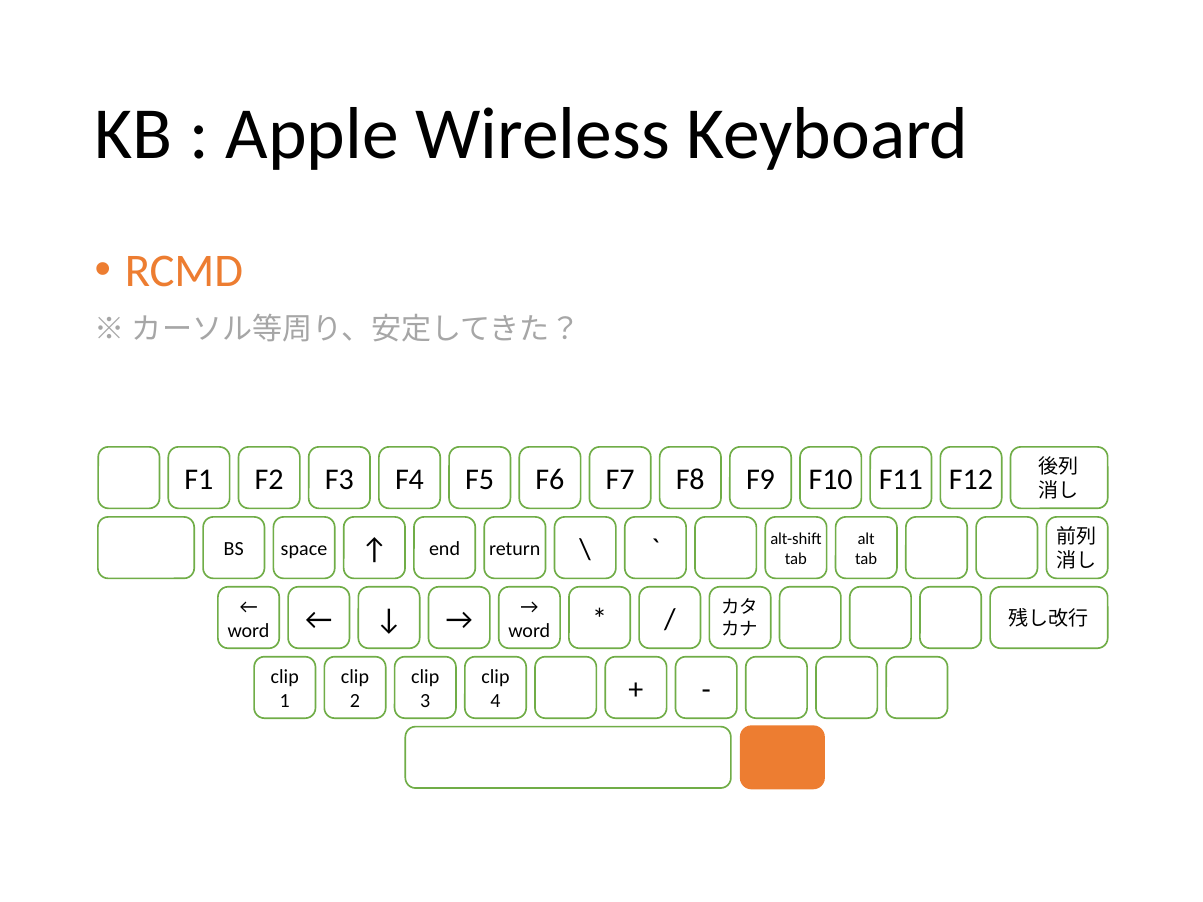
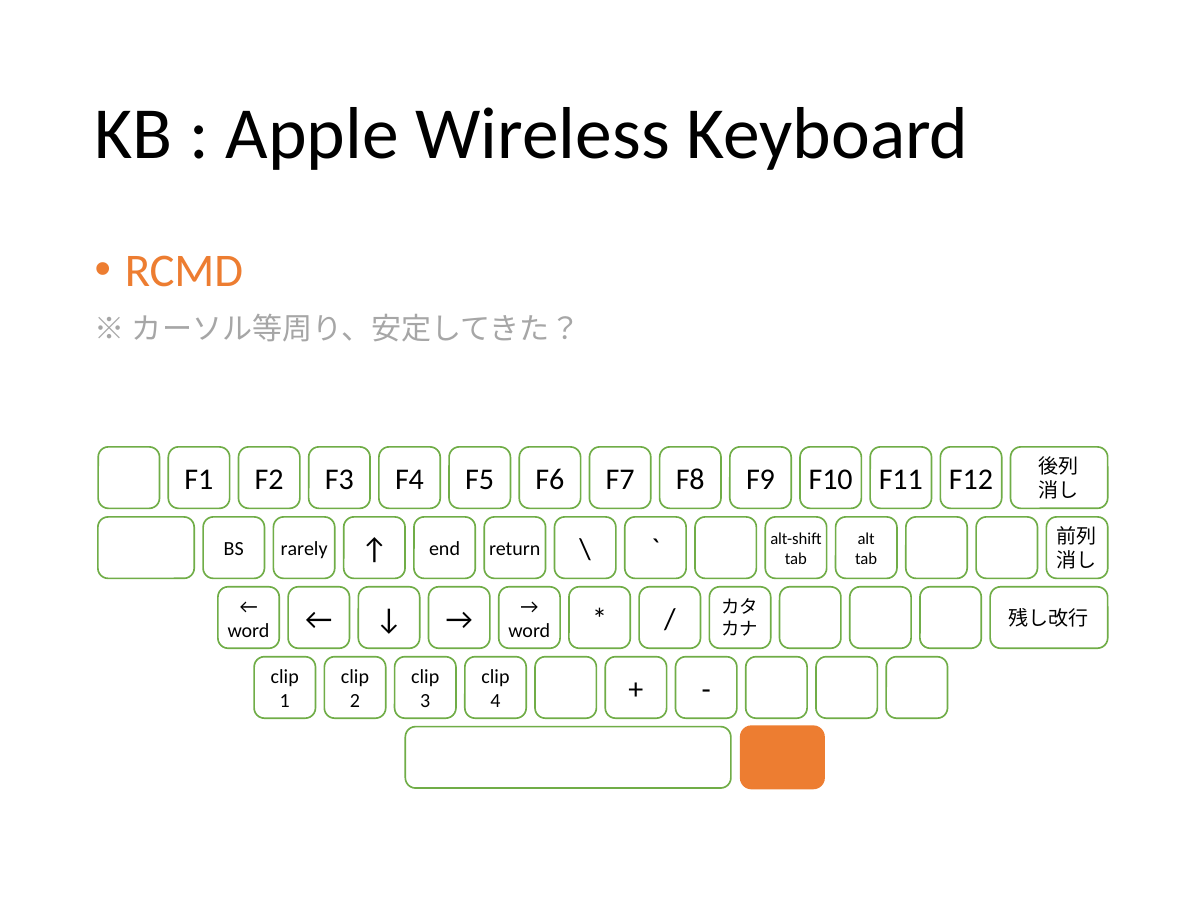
space: space -> rarely
